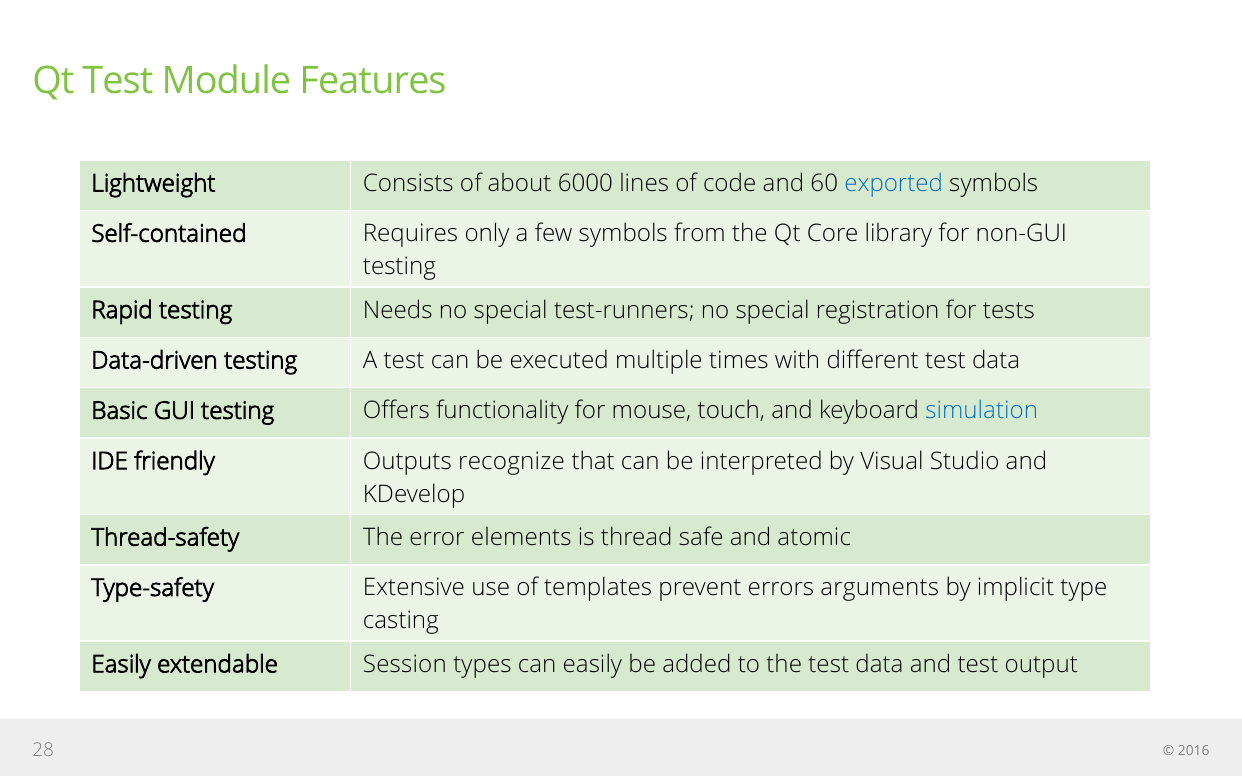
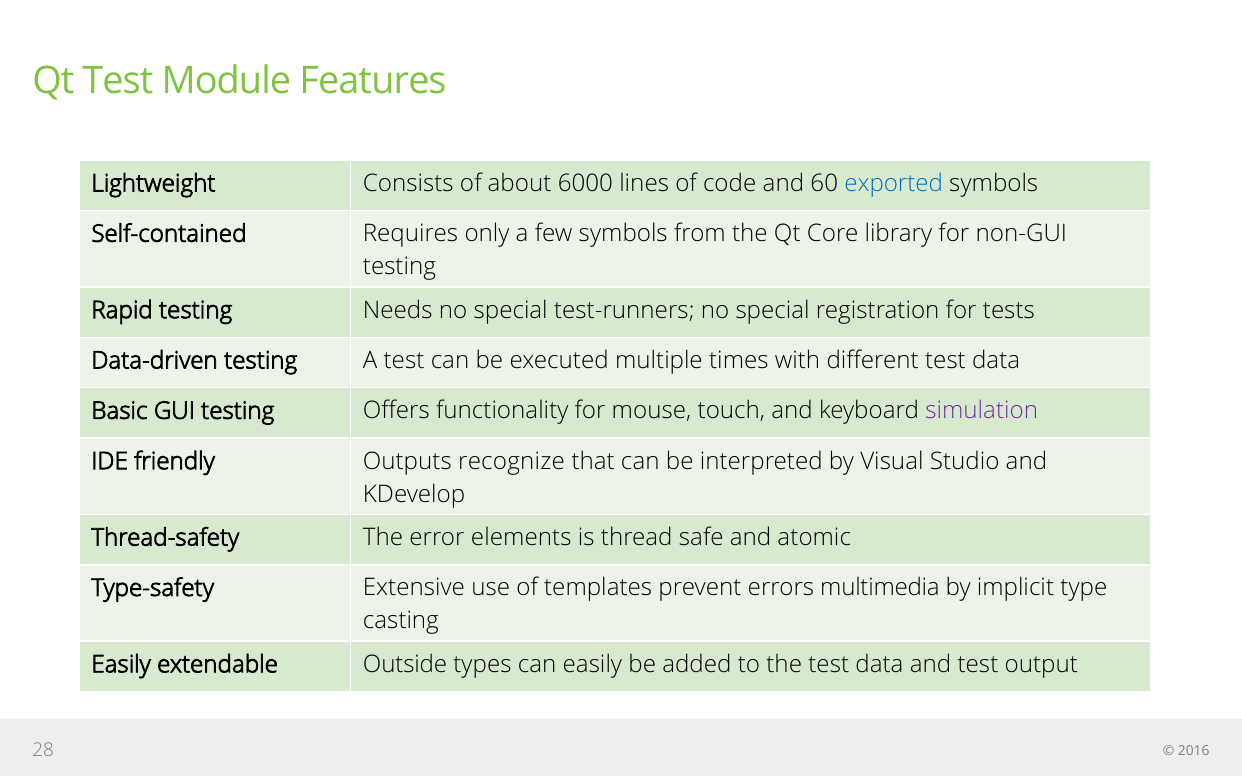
simulation colour: blue -> purple
arguments: arguments -> multimedia
Session: Session -> Outside
